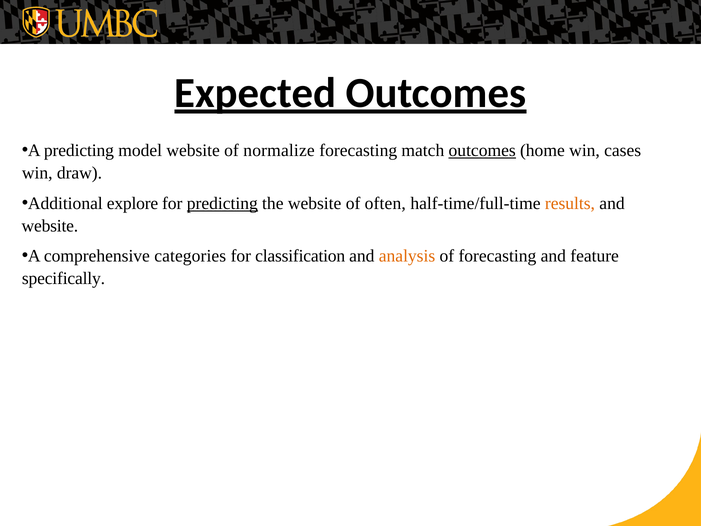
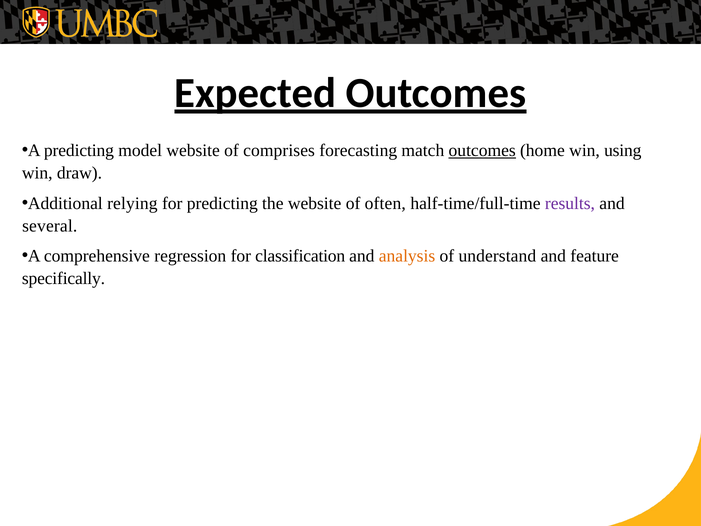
normalize: normalize -> comprises
cases: cases -> using
explore: explore -> relying
predicting at (222, 203) underline: present -> none
results colour: orange -> purple
website at (50, 226): website -> several
categories: categories -> regression
of forecasting: forecasting -> understand
